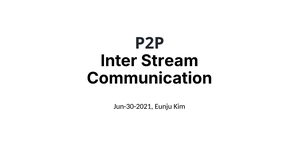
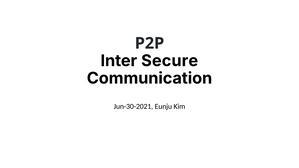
Stream: Stream -> Secure
